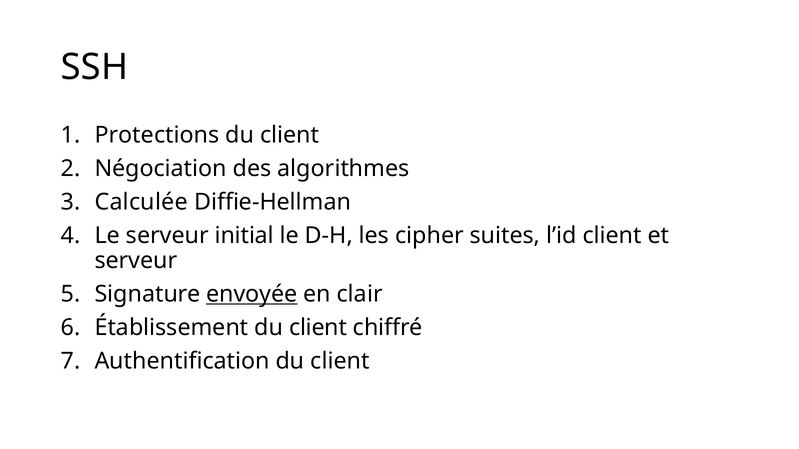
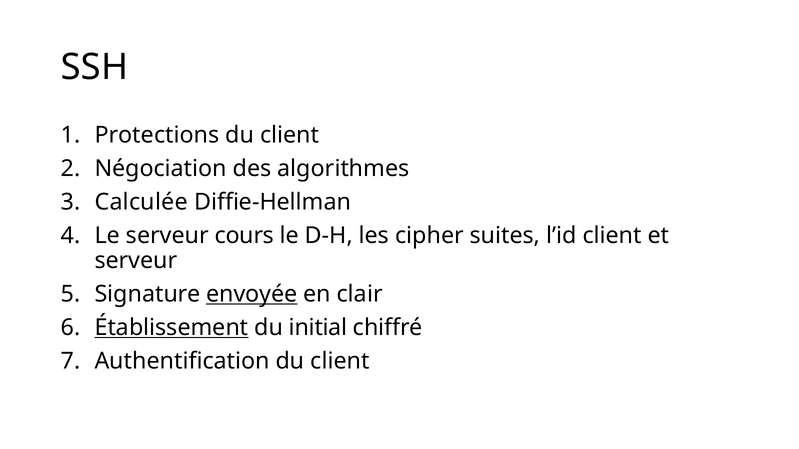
initial: initial -> cours
Établissement underline: none -> present
client at (318, 328): client -> initial
